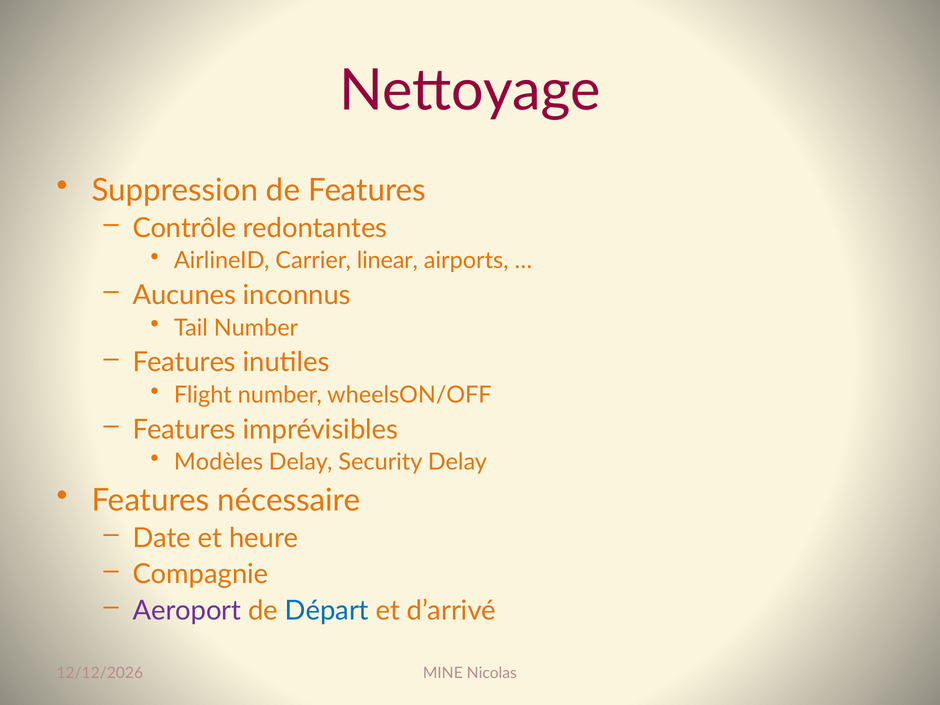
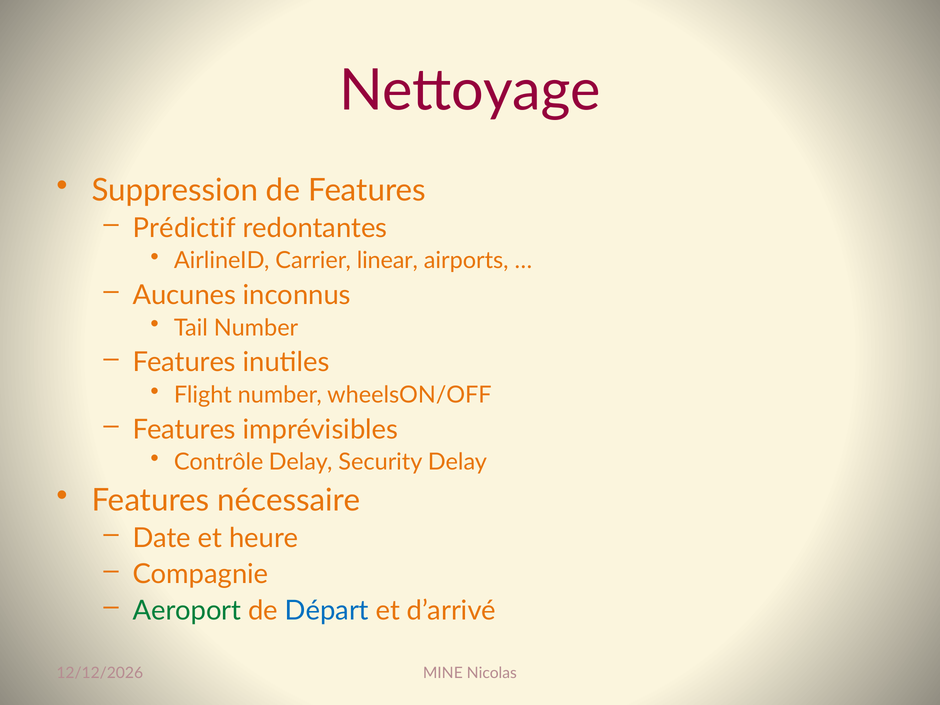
Contrôle: Contrôle -> Prédictif
Modèles: Modèles -> Contrôle
Aeroport colour: purple -> green
